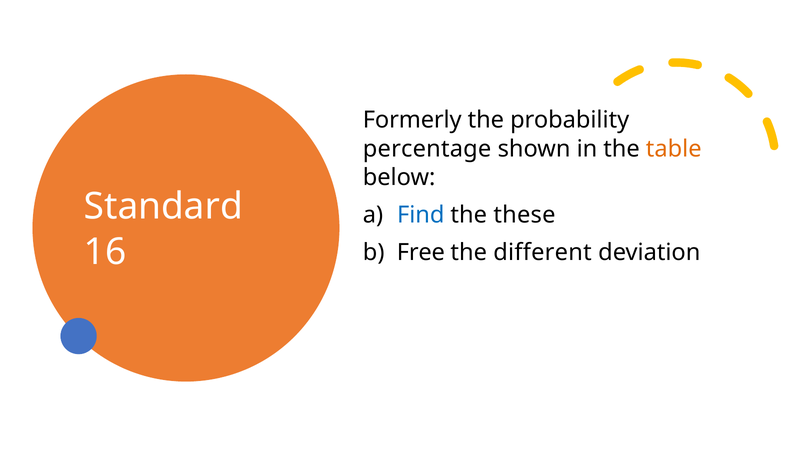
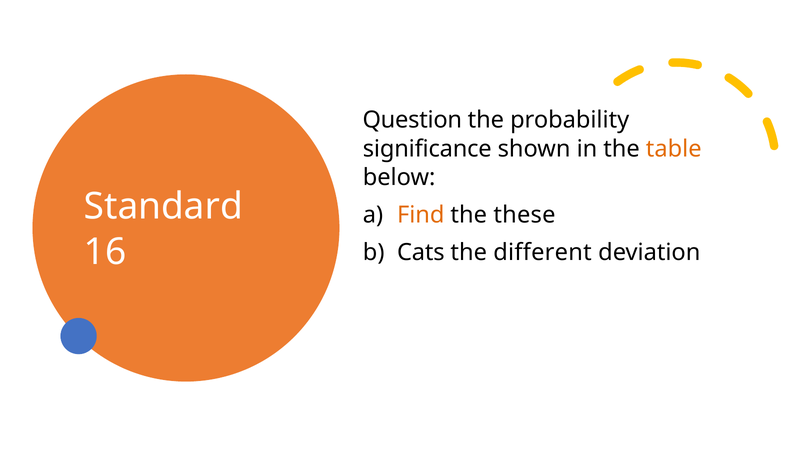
Formerly: Formerly -> Question
percentage: percentage -> significance
Find colour: blue -> orange
Free: Free -> Cats
